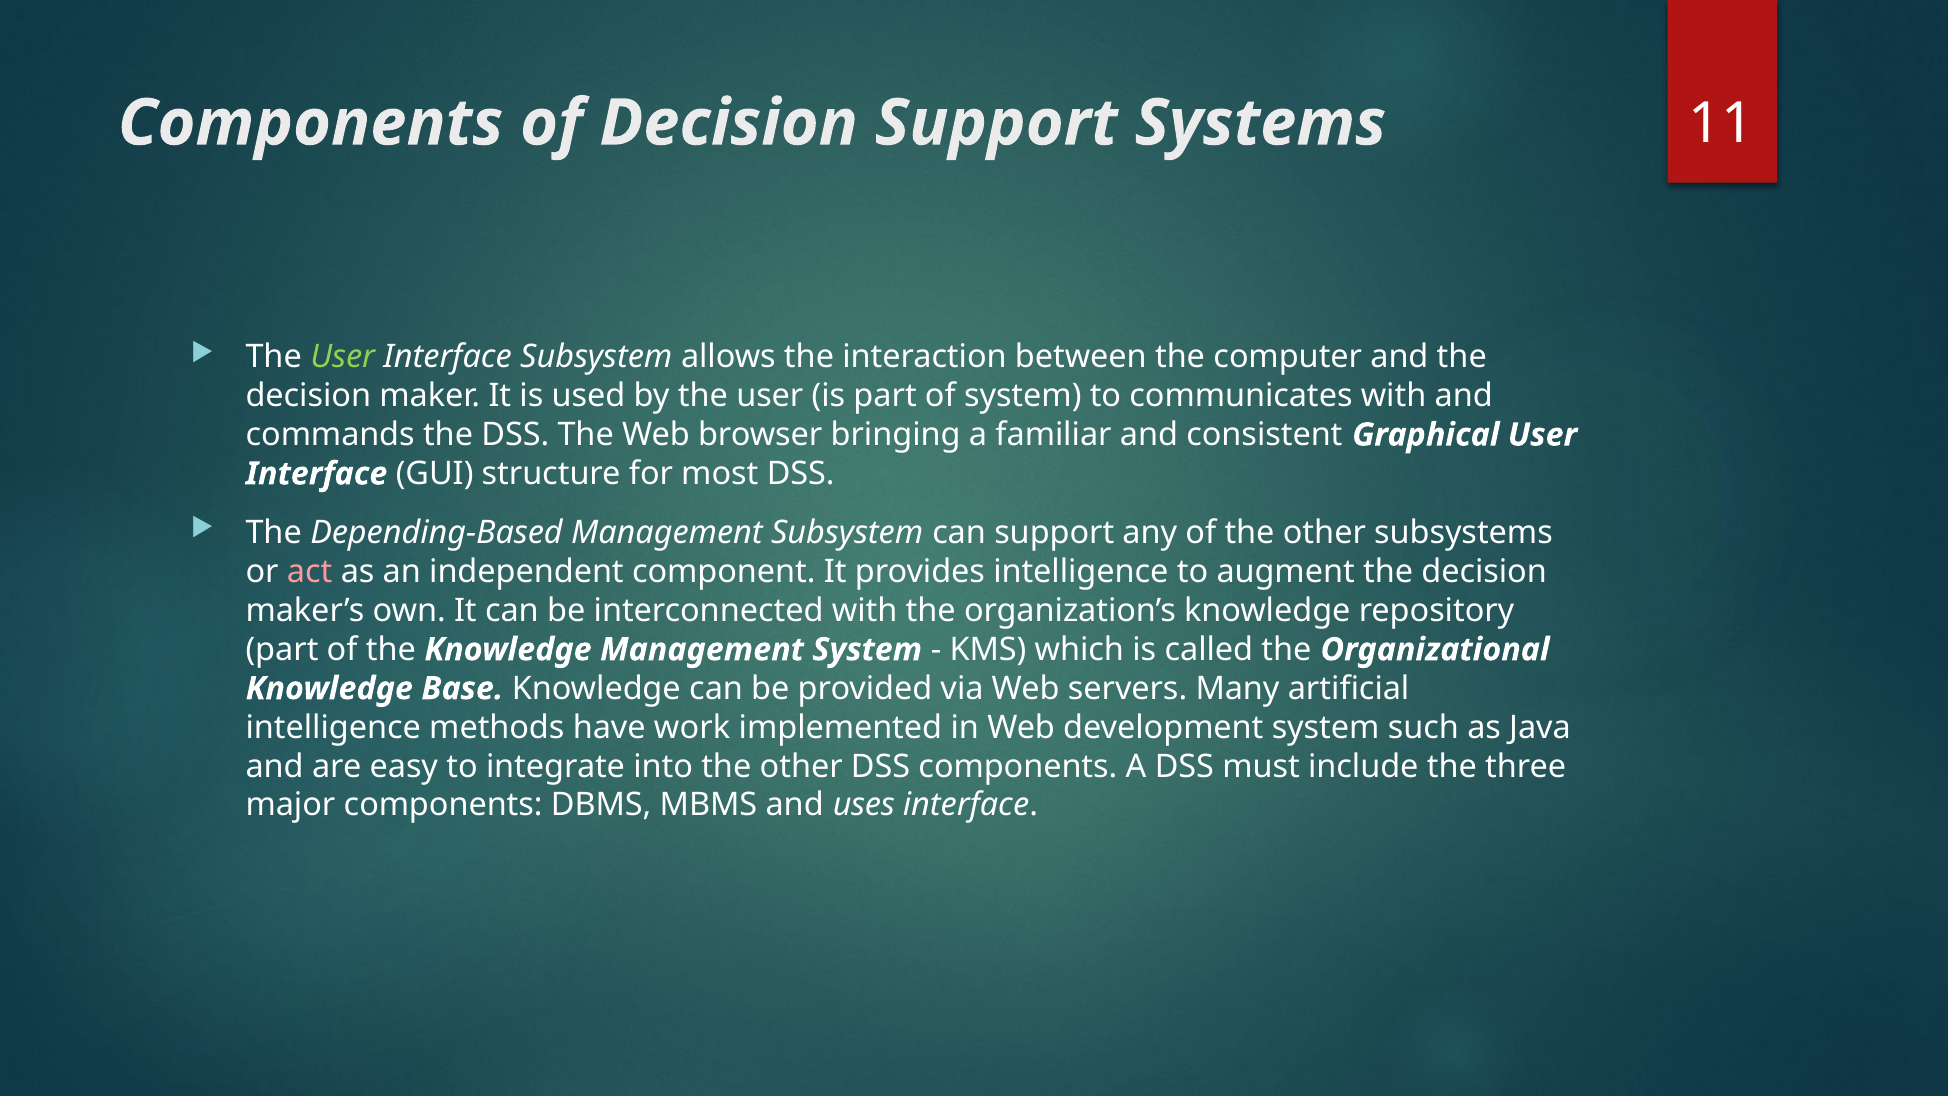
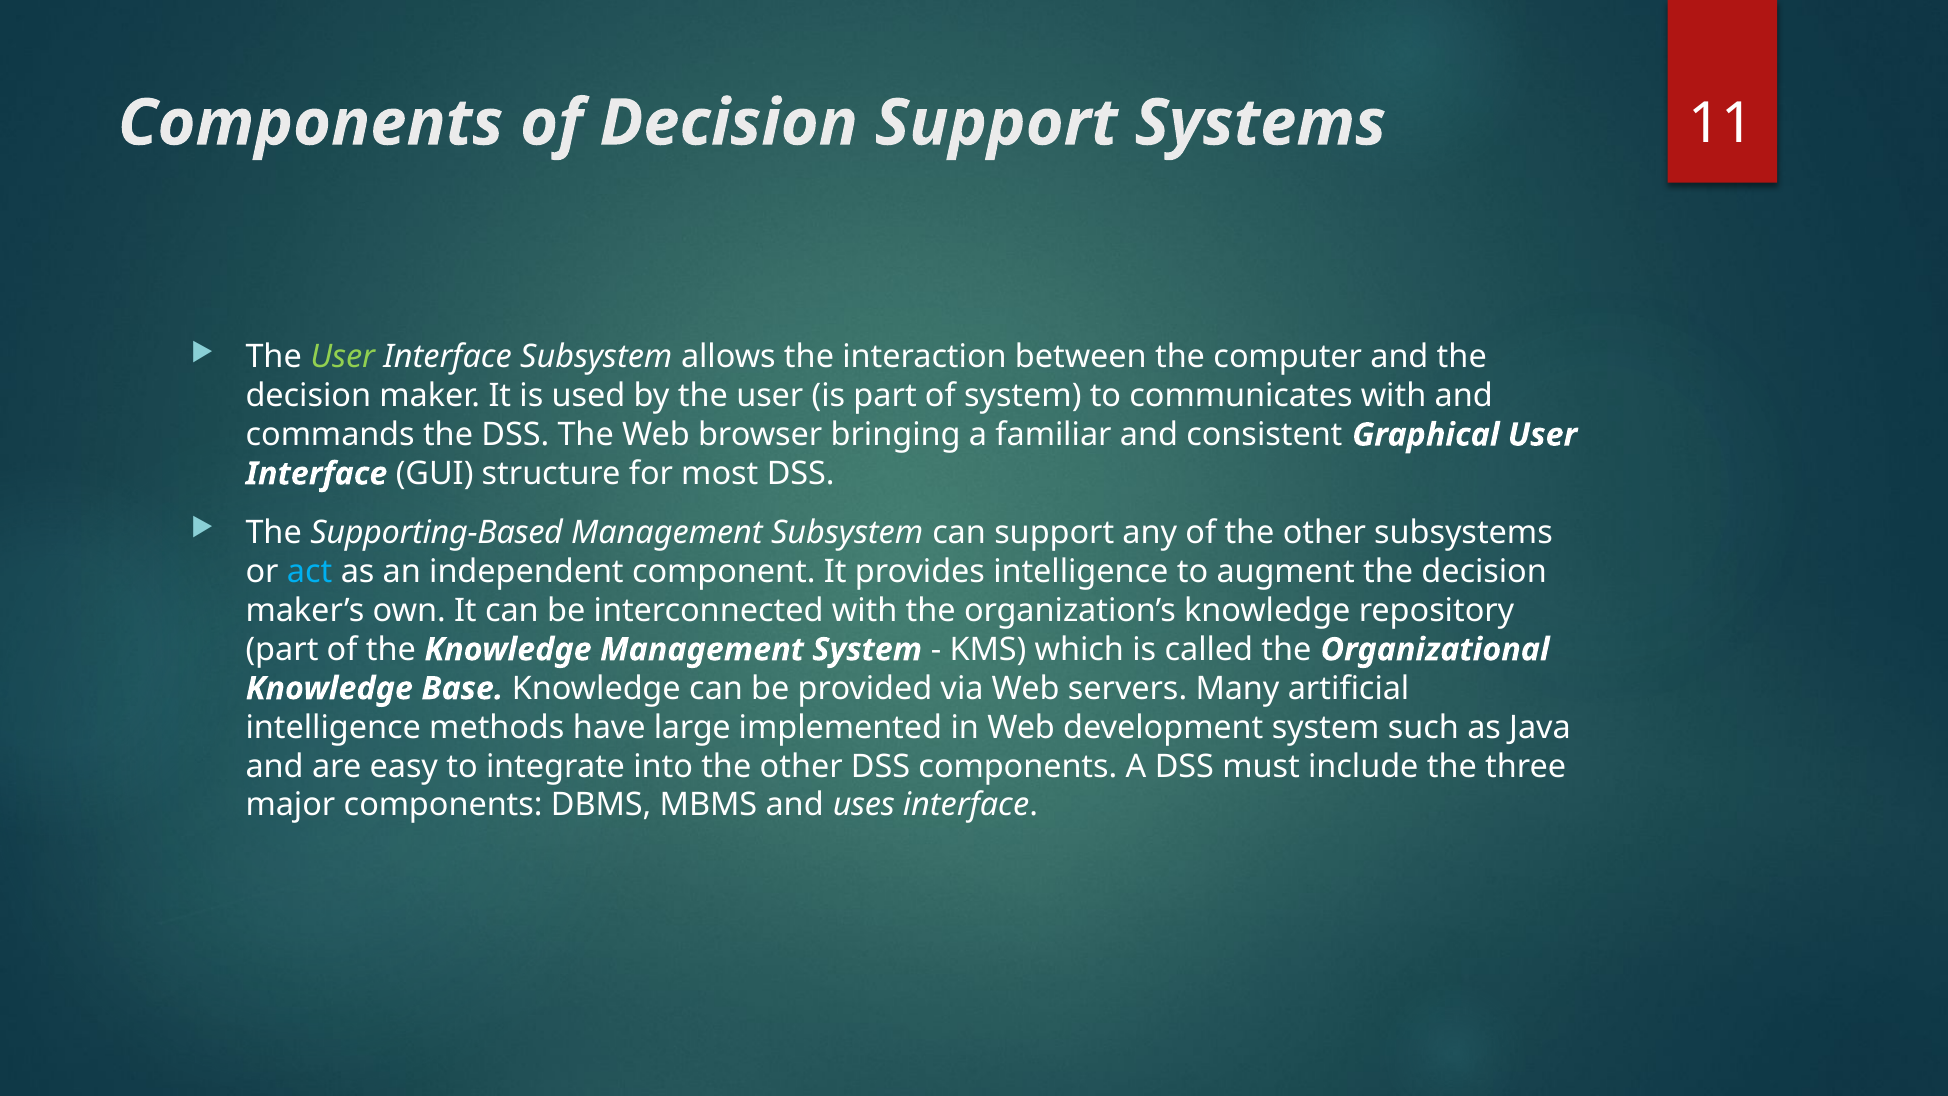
Depending-Based: Depending-Based -> Supporting-Based
act colour: pink -> light blue
work: work -> large
